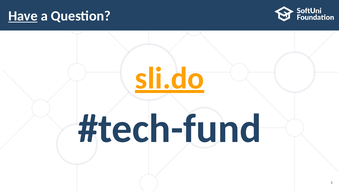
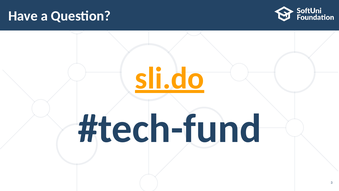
Have underline: present -> none
